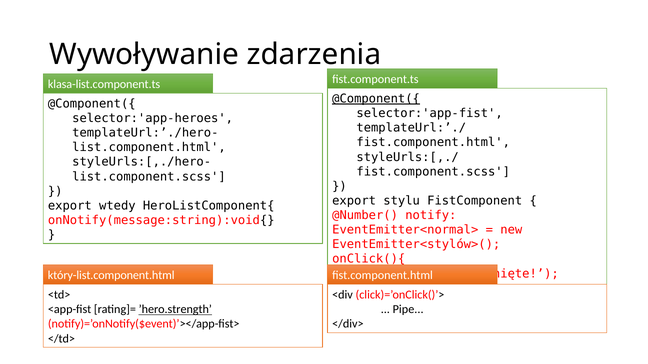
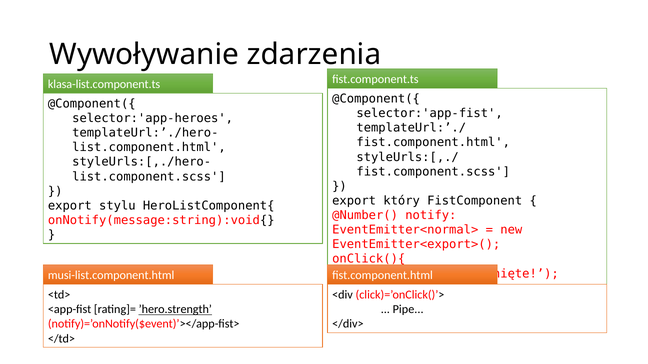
@Component({ at (376, 99) underline: present -> none
stylu: stylu -> który
wtedy: wtedy -> stylu
EventEmitter<stylów>(: EventEmitter<stylów>( -> EventEmitter<export>(
który-list.component.html: który-list.component.html -> musi-list.component.html
